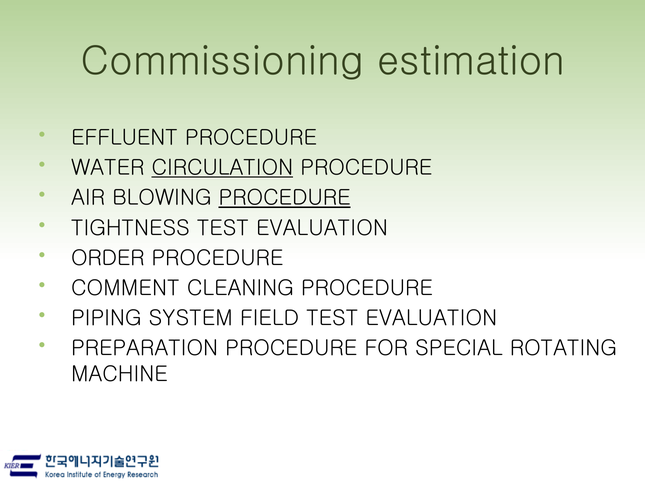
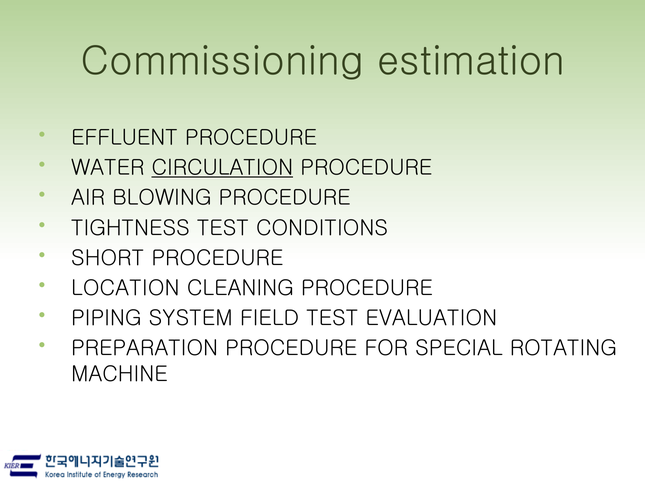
PROCEDURE at (285, 198) underline: present -> none
TIGHTNESS TEST EVALUATION: EVALUATION -> CONDITIONS
ORDER: ORDER -> SHORT
COMMENT: COMMENT -> LOCATION
